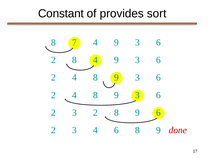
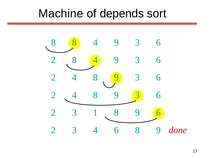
Constant: Constant -> Machine
provides: provides -> depends
8 7: 7 -> 8
3 2: 2 -> 1
